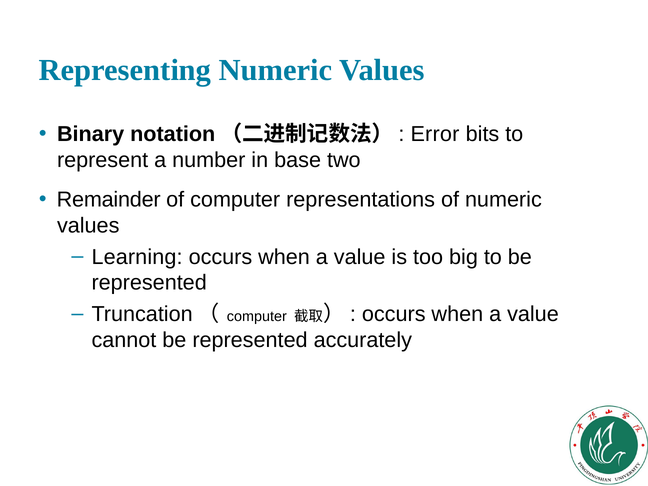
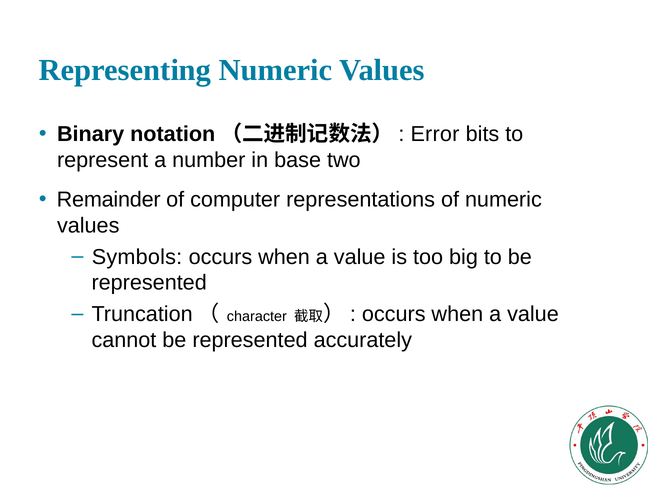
Learning: Learning -> Symbols
Truncation（ computer: computer -> character
